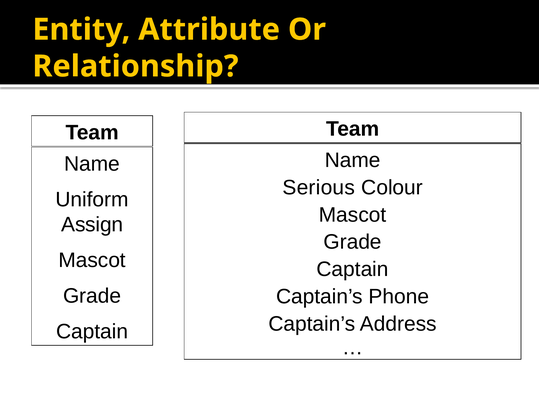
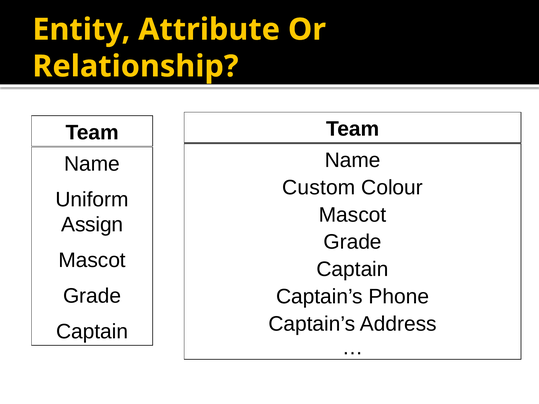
Serious: Serious -> Custom
